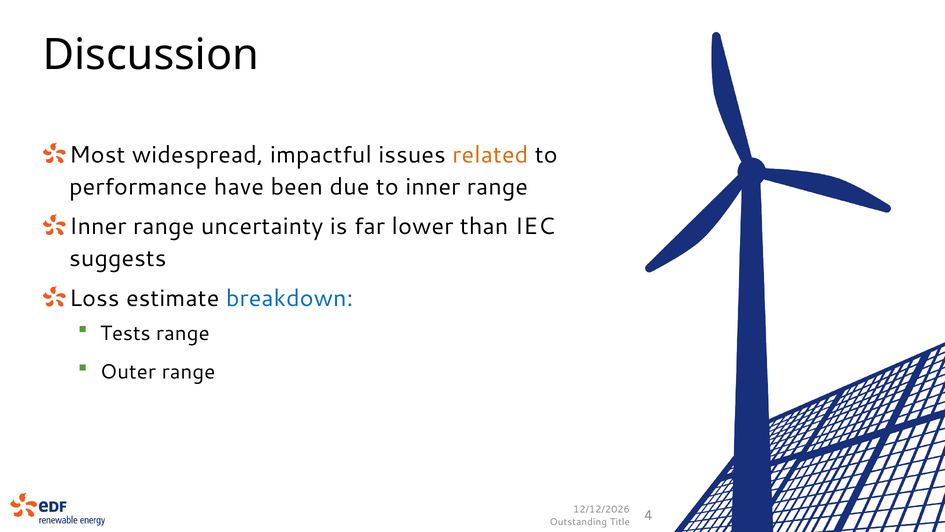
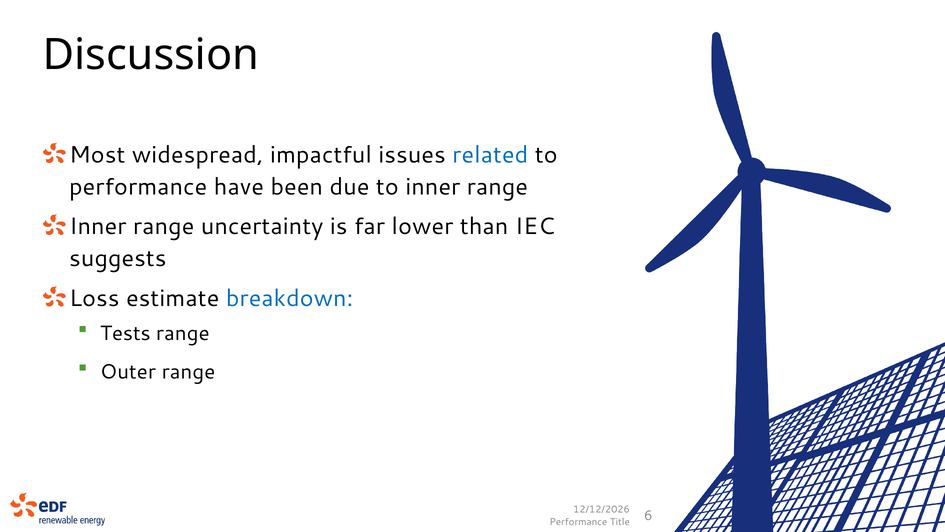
related colour: orange -> blue
Outstanding at (578, 522): Outstanding -> Performance
4: 4 -> 6
